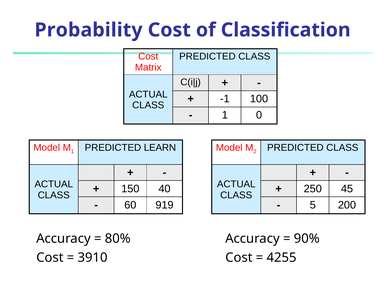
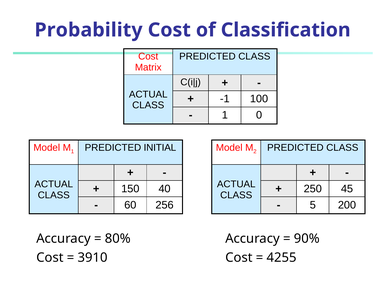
LEARN: LEARN -> INITIAL
919: 919 -> 256
